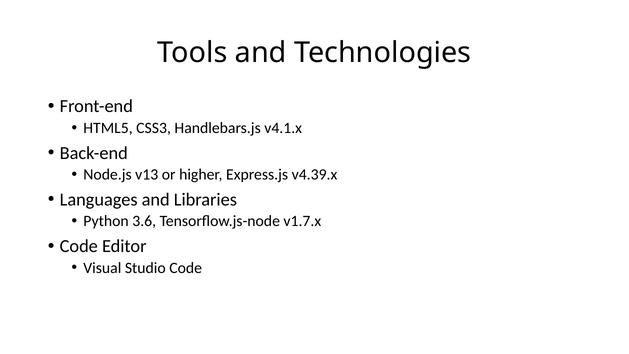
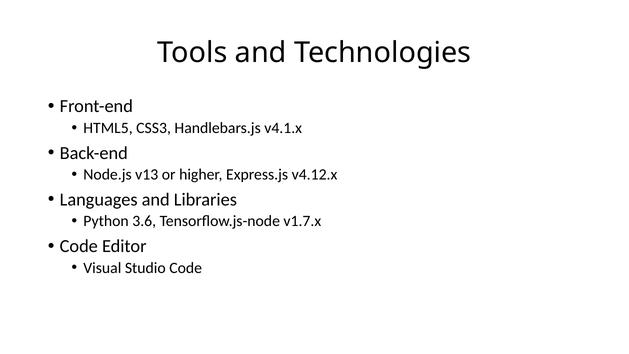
v4.39.x: v4.39.x -> v4.12.x
